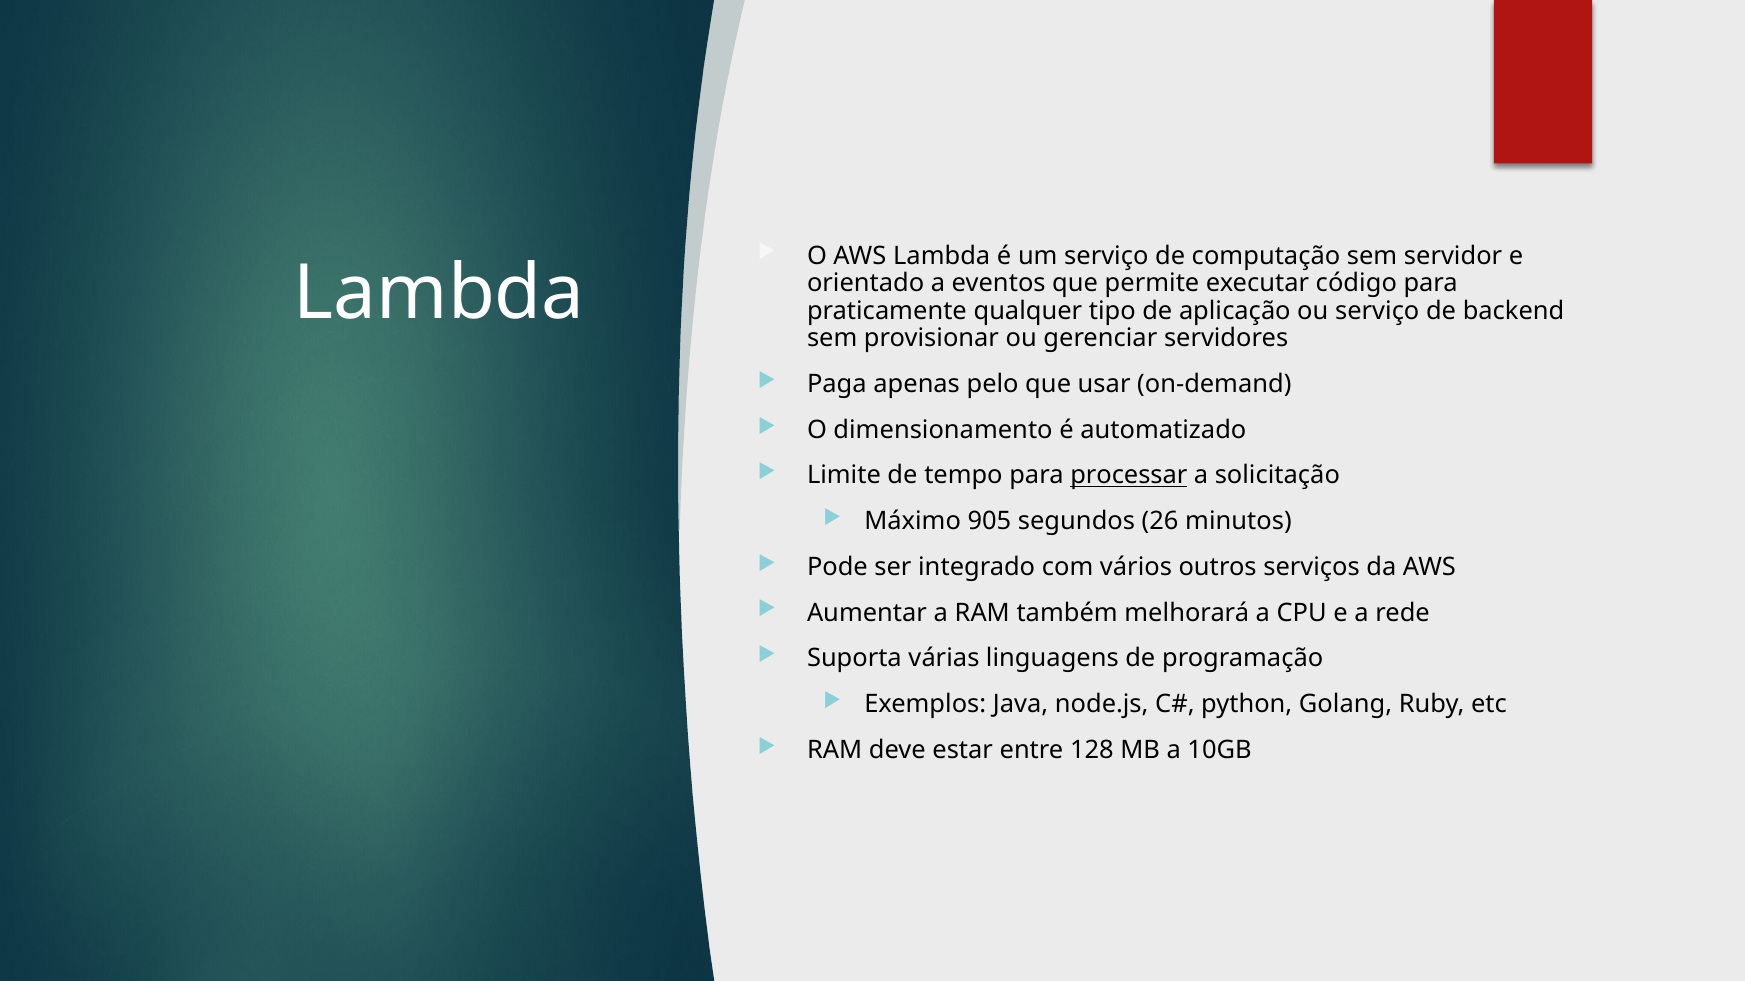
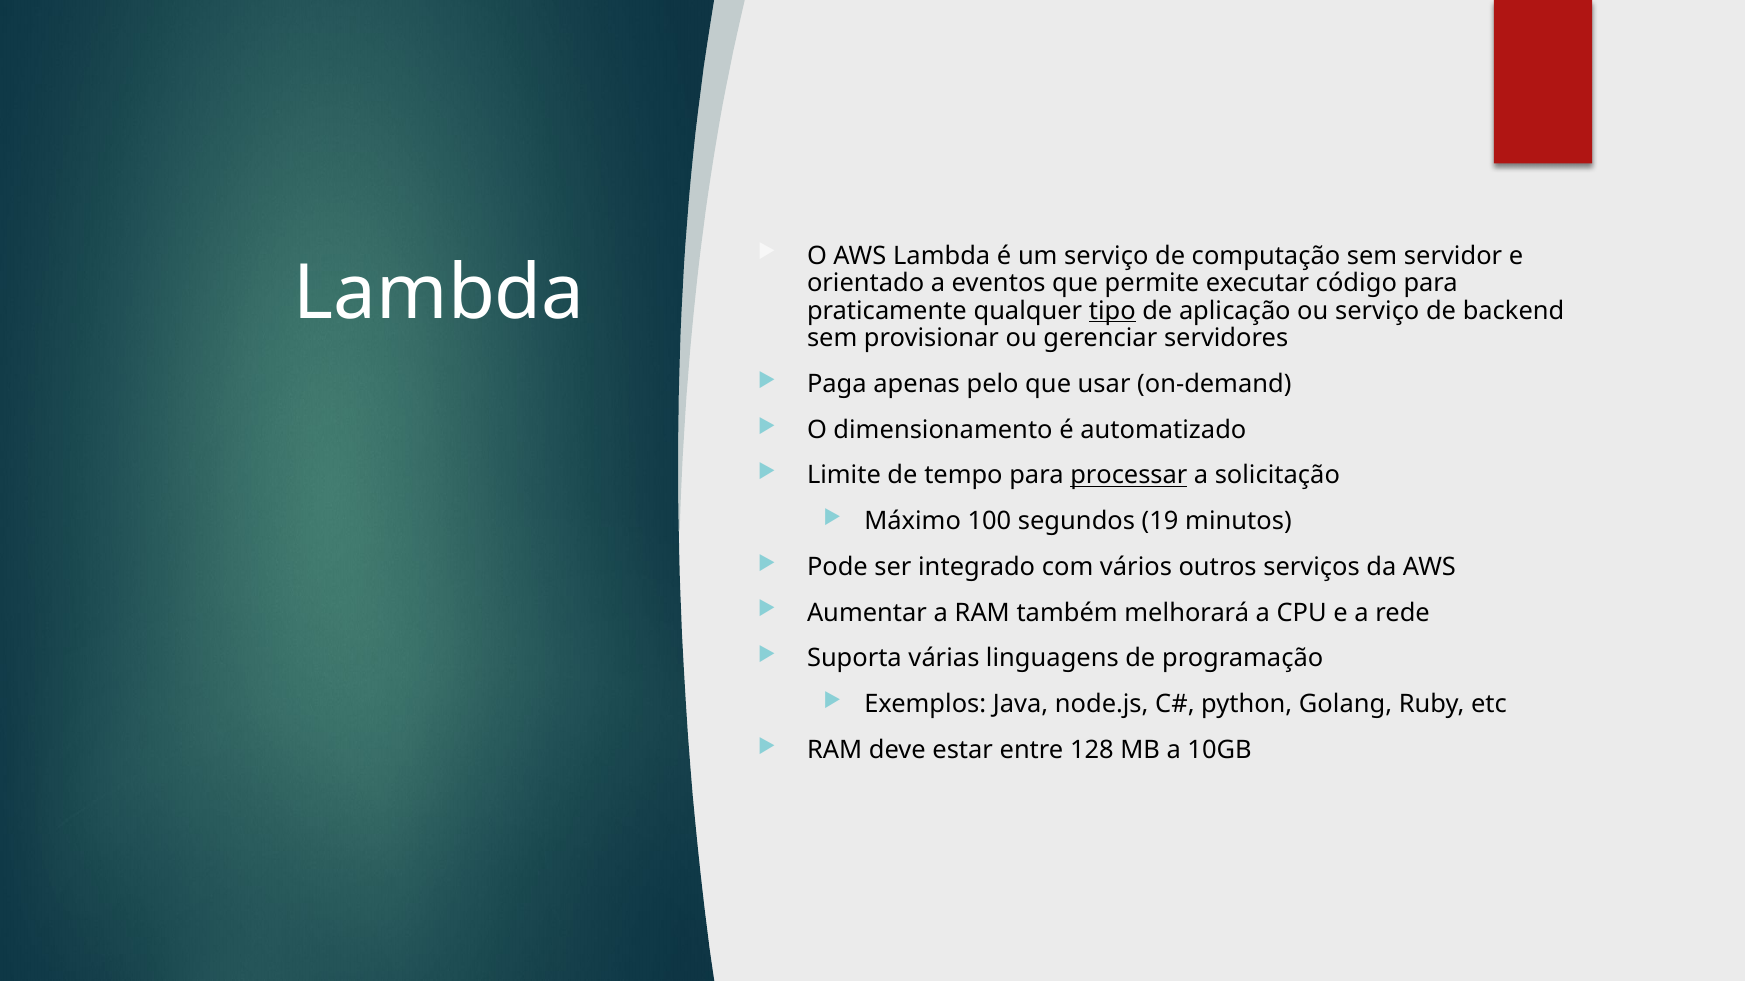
tipo underline: none -> present
905: 905 -> 100
26: 26 -> 19
